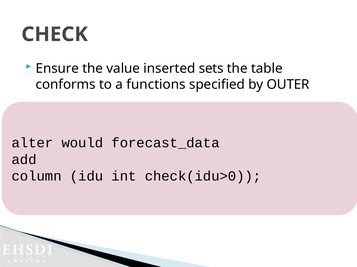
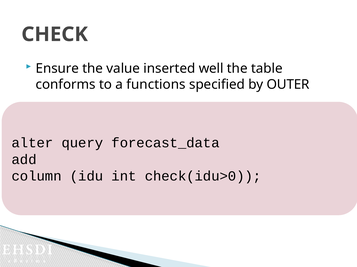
sets: sets -> well
would: would -> query
